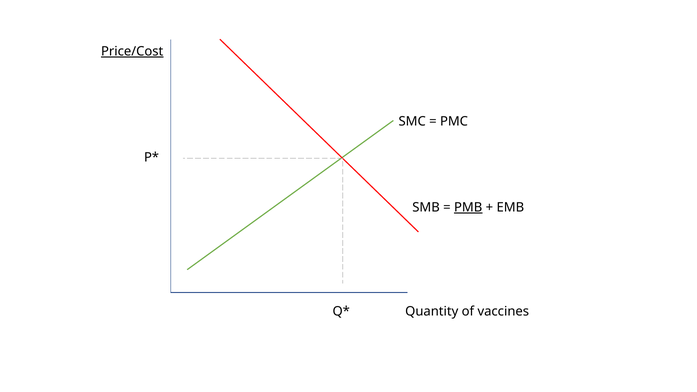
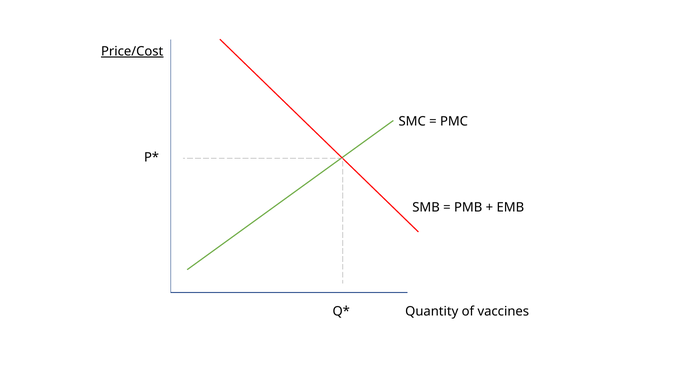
PMB underline: present -> none
